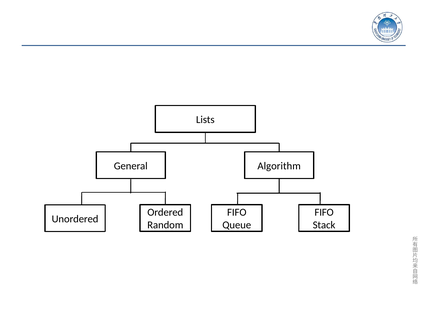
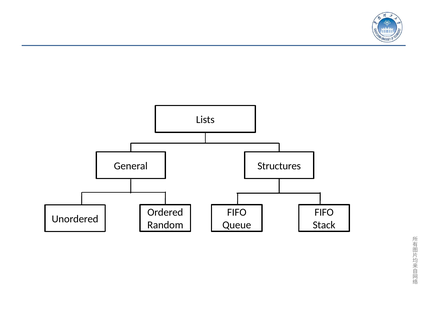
Algorithm: Algorithm -> Structures
